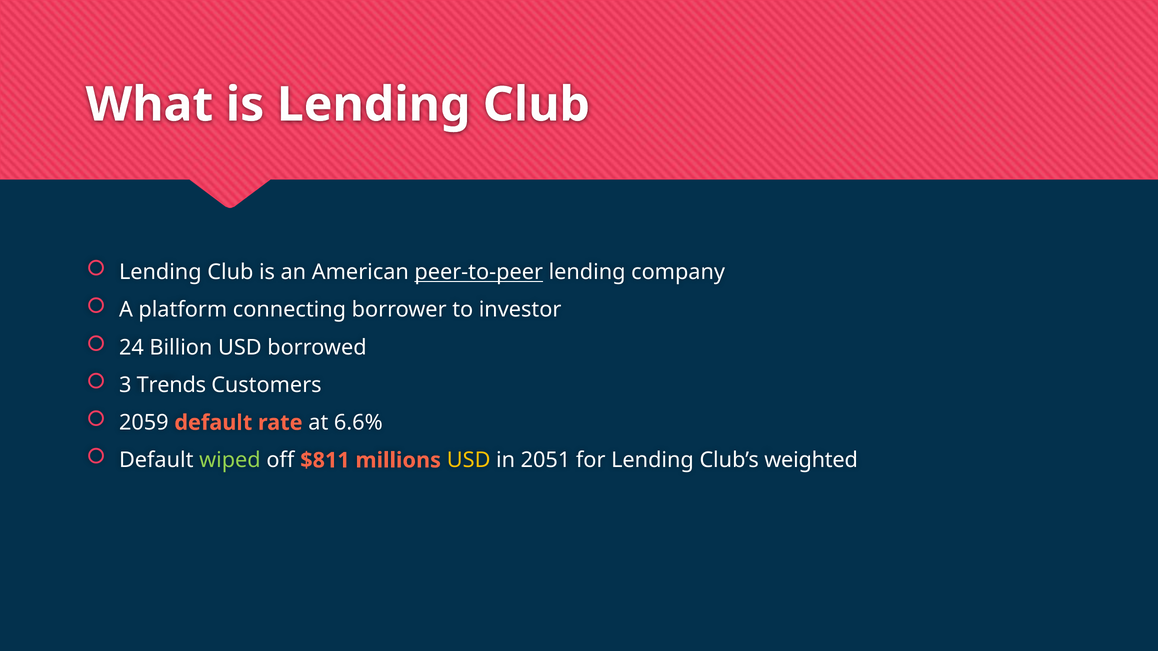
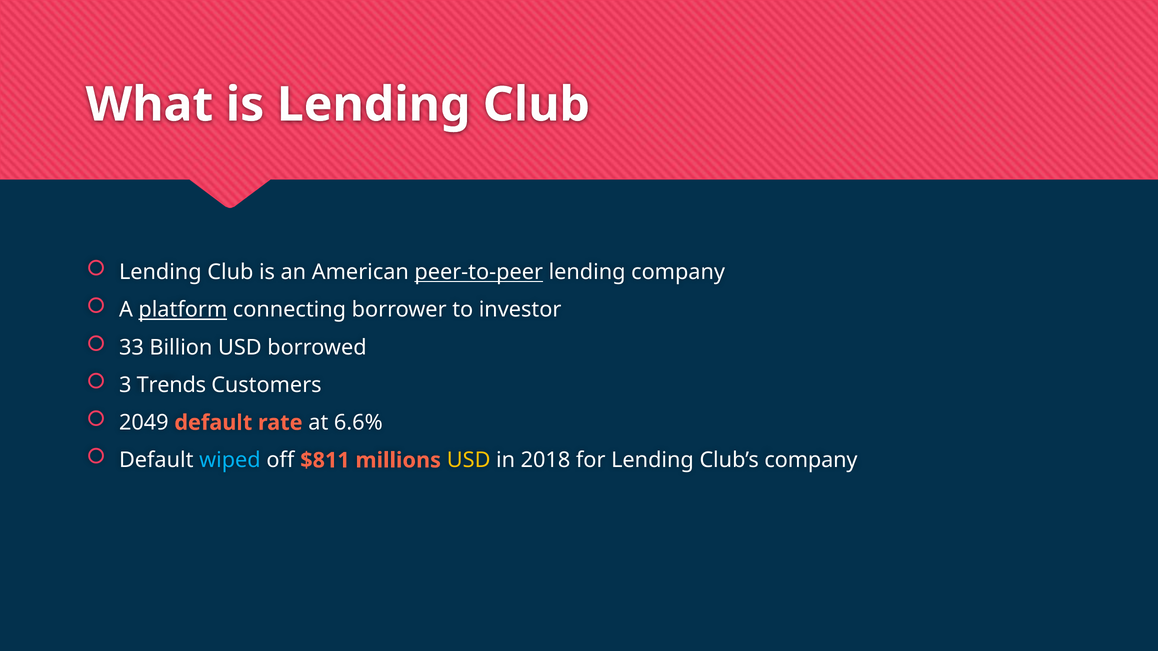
platform underline: none -> present
24: 24 -> 33
2059: 2059 -> 2049
wiped colour: light green -> light blue
2051: 2051 -> 2018
Club’s weighted: weighted -> company
